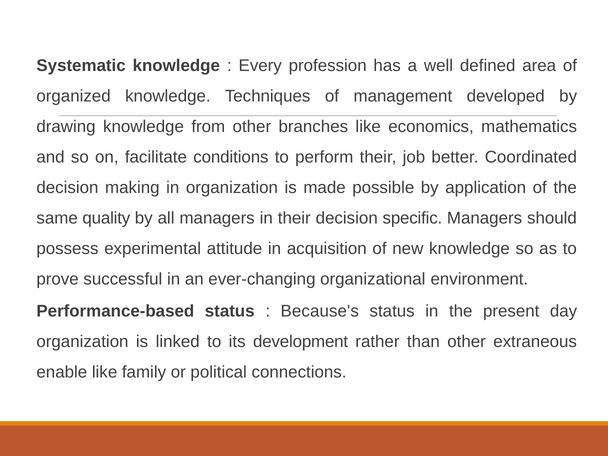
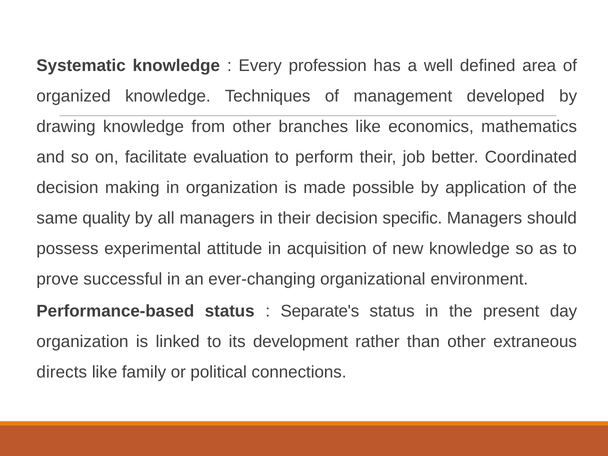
conditions: conditions -> evaluation
Because's: Because's -> Separate's
enable: enable -> directs
